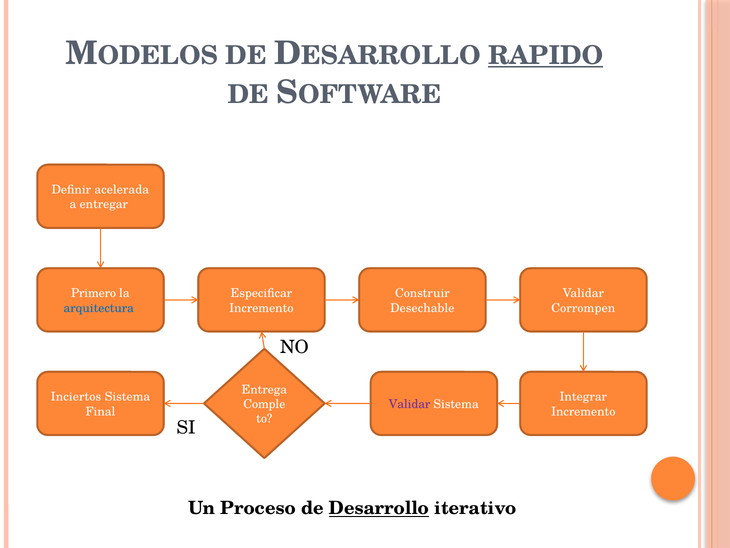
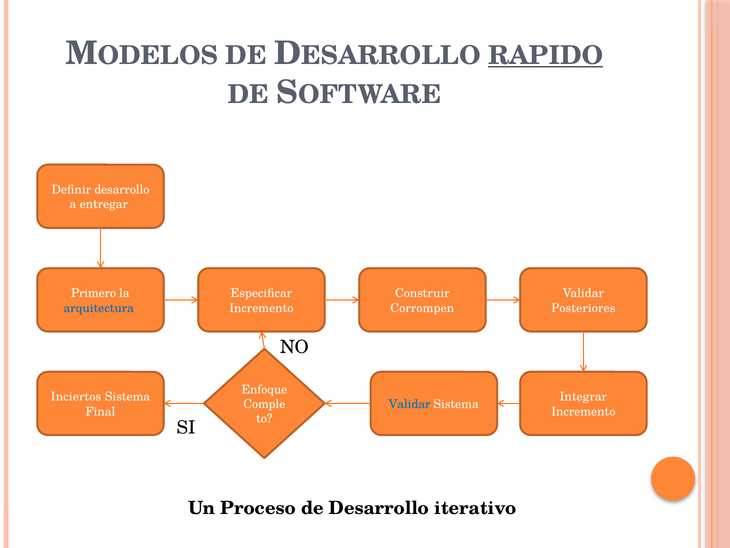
Definir acelerada: acelerada -> desarrollo
Desechable: Desechable -> Corrompen
Corrompen: Corrompen -> Posteriores
Entrega: Entrega -> Enfoque
Validar at (410, 404) colour: purple -> blue
Desarrollo at (379, 508) underline: present -> none
